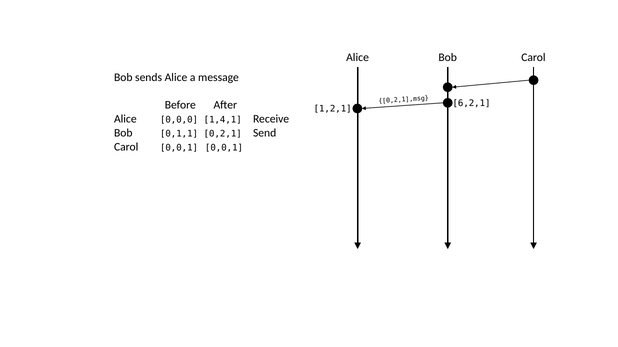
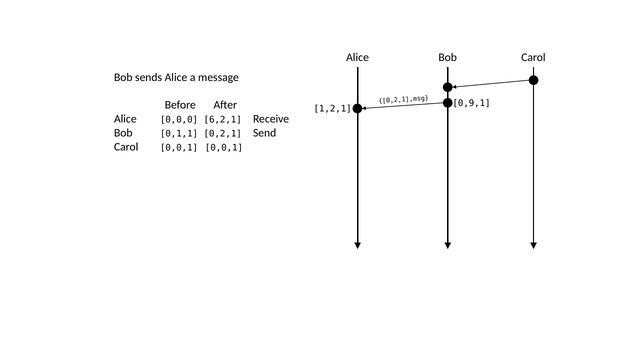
6,2,1: 6,2,1 -> 0,9,1
1,4,1: 1,4,1 -> 6,2,1
